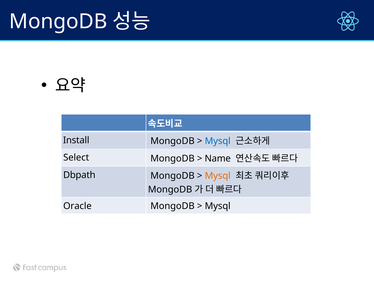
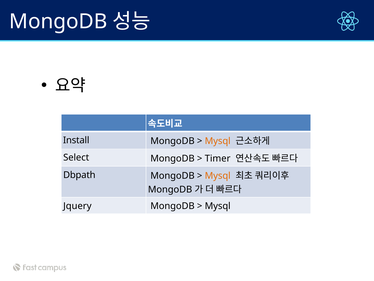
Mysql at (218, 141) colour: blue -> orange
Name: Name -> Timer
Oracle: Oracle -> Jquery
